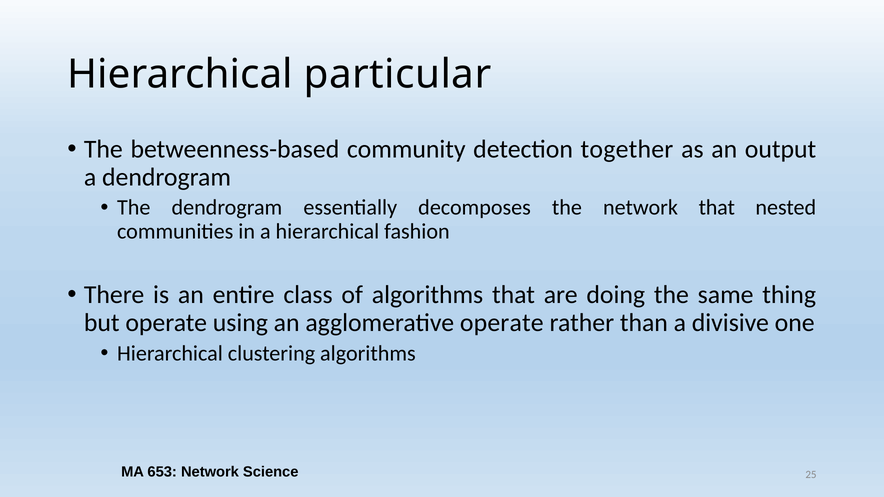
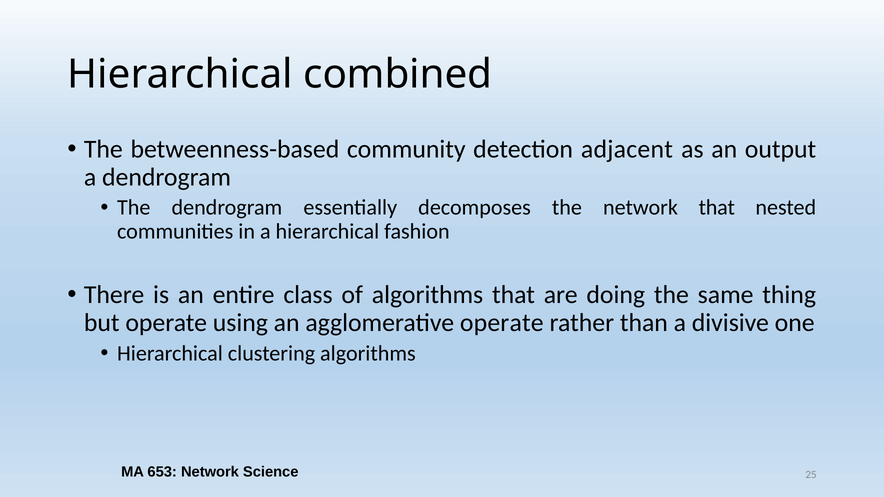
particular: particular -> combined
together: together -> adjacent
